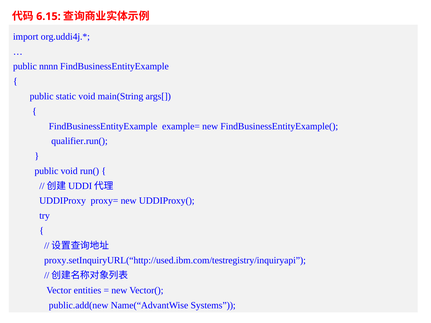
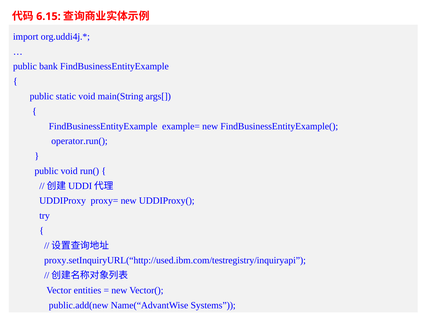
nnnn: nnnn -> bank
qualifier.run(: qualifier.run( -> operator.run(
